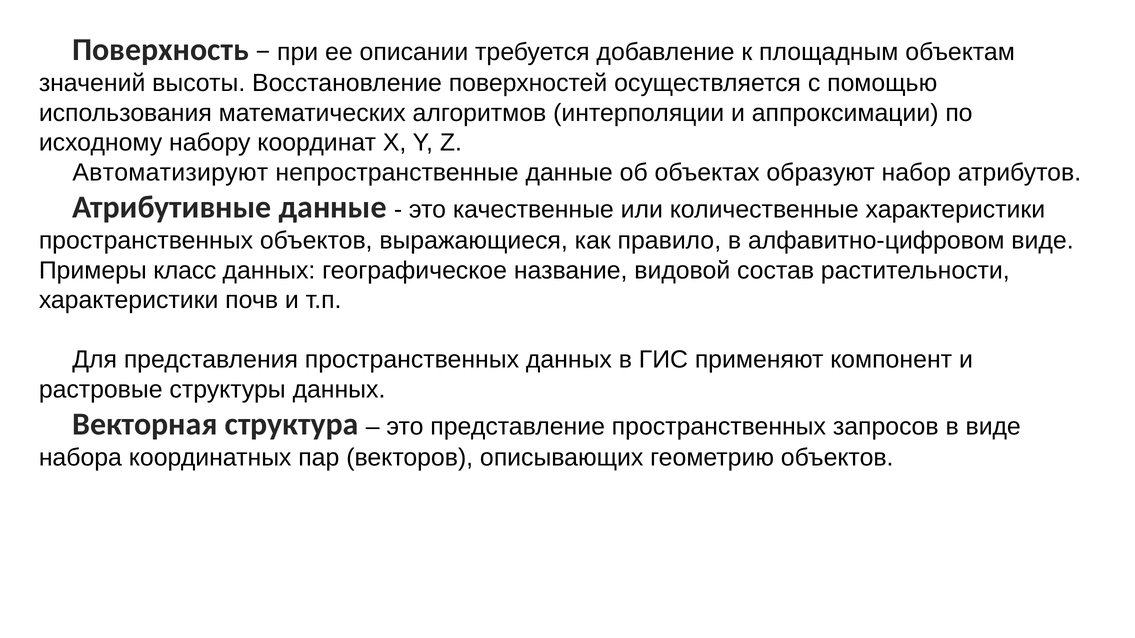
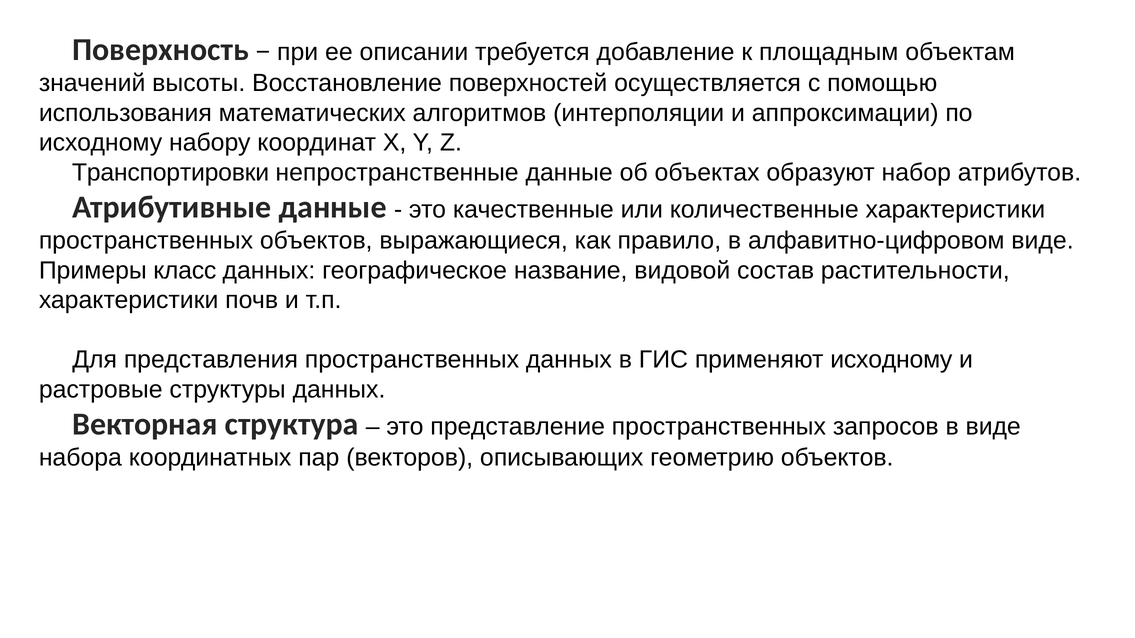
Автоматизируют: Автоматизируют -> Транспортировки
применяют компонент: компонент -> исходному
